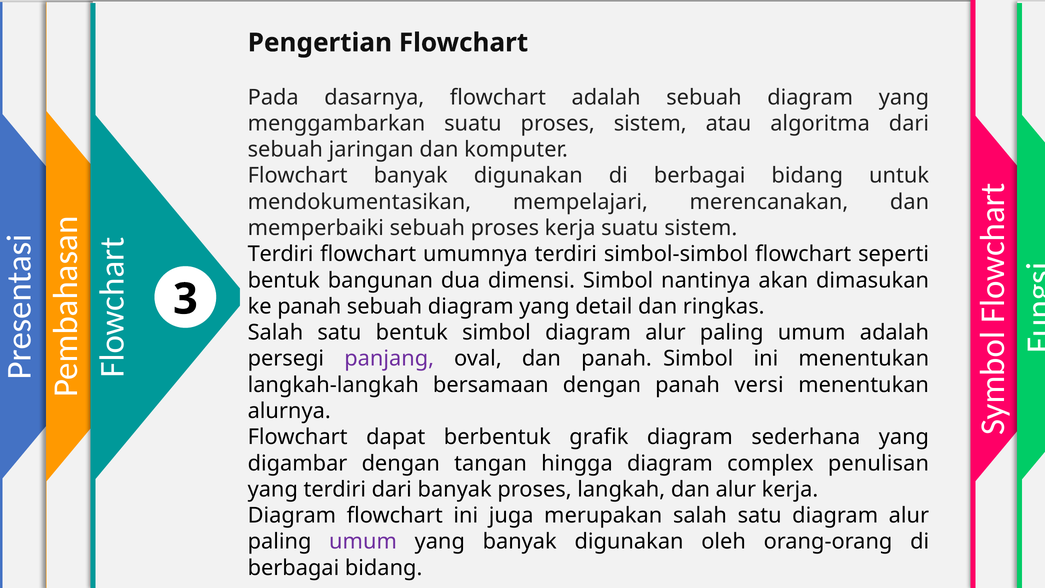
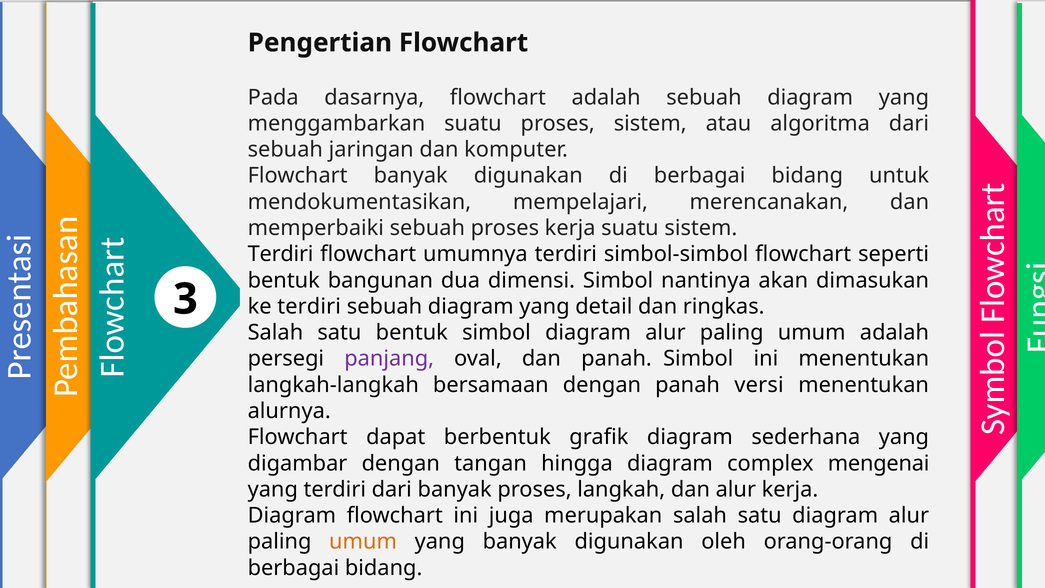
ke panah: panah -> terdiri
penulisan: penulisan -> mengenai
umum at (363, 542) colour: purple -> orange
